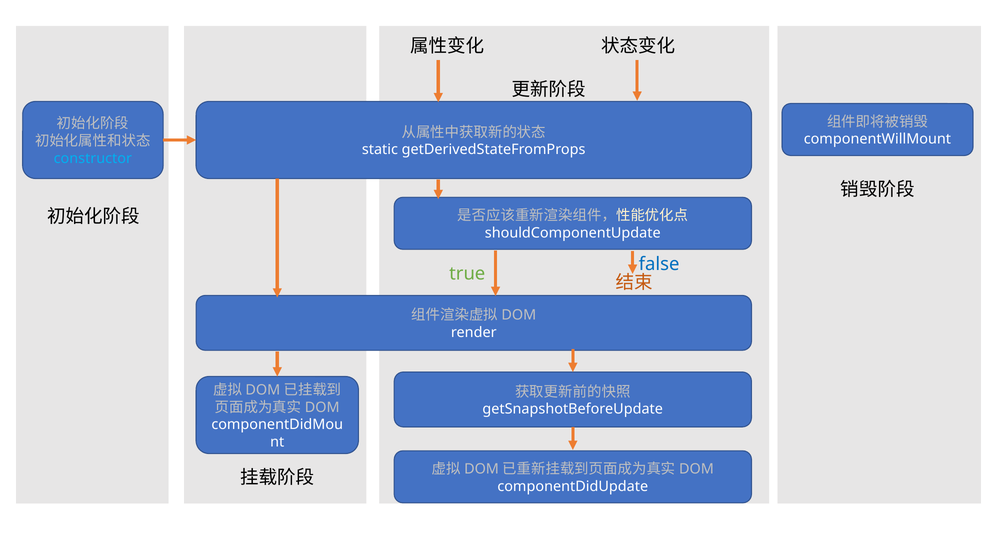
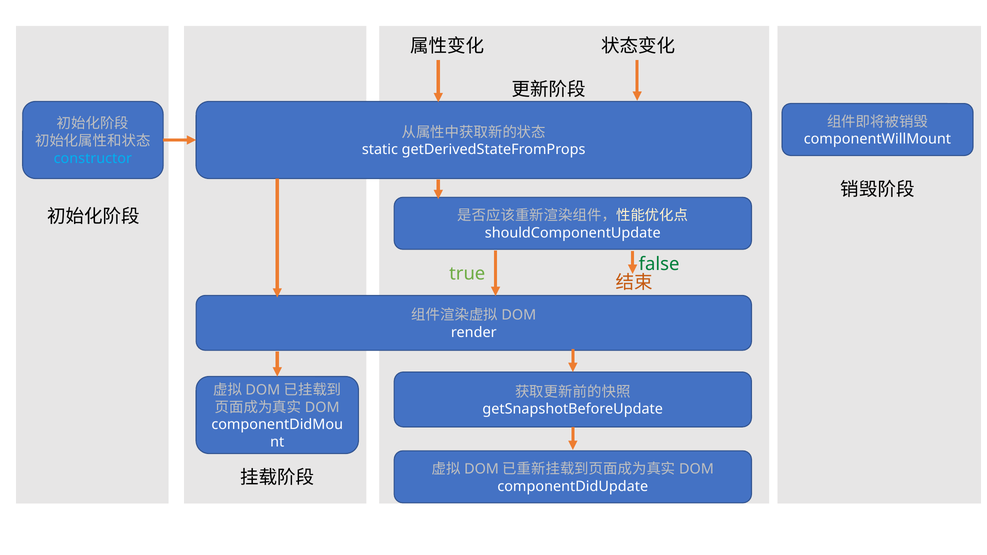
false colour: blue -> green
